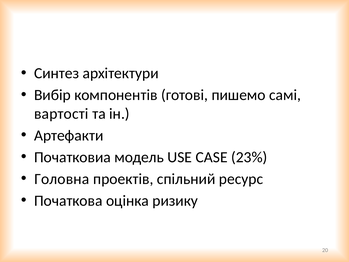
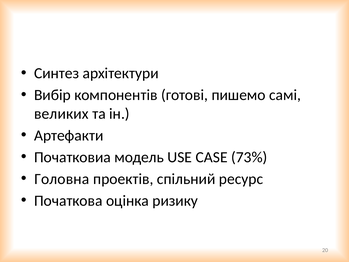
вартості: вартості -> великих
23%: 23% -> 73%
